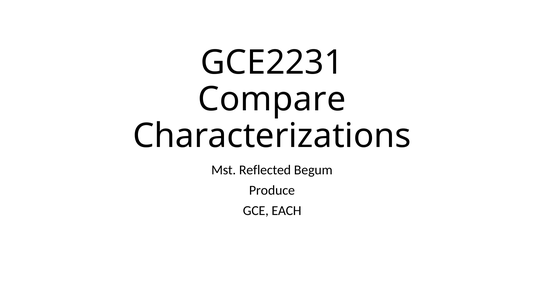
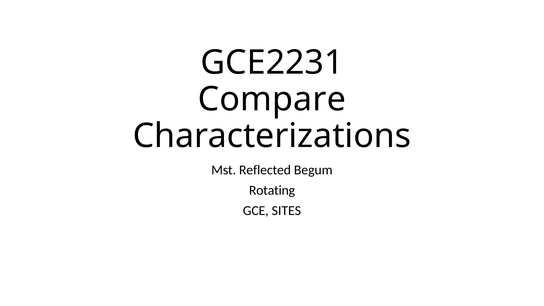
Produce: Produce -> Rotating
EACH: EACH -> SITES
